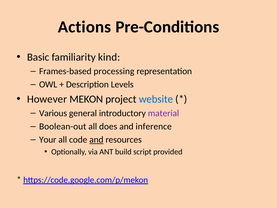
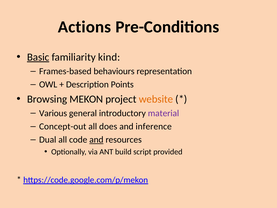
Basic underline: none -> present
processing: processing -> behaviours
Levels: Levels -> Points
However: However -> Browsing
website colour: blue -> orange
Boolean-out: Boolean-out -> Concept-out
Your: Your -> Dual
